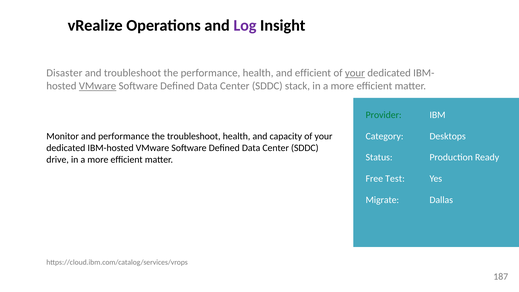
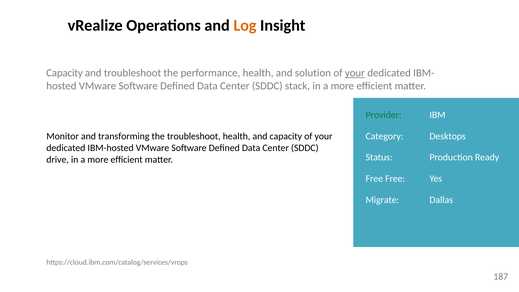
Log colour: purple -> orange
Disaster at (64, 73): Disaster -> Capacity
and efficient: efficient -> solution
VMware at (98, 86) underline: present -> none
and performance: performance -> transforming
Free Test: Test -> Free
